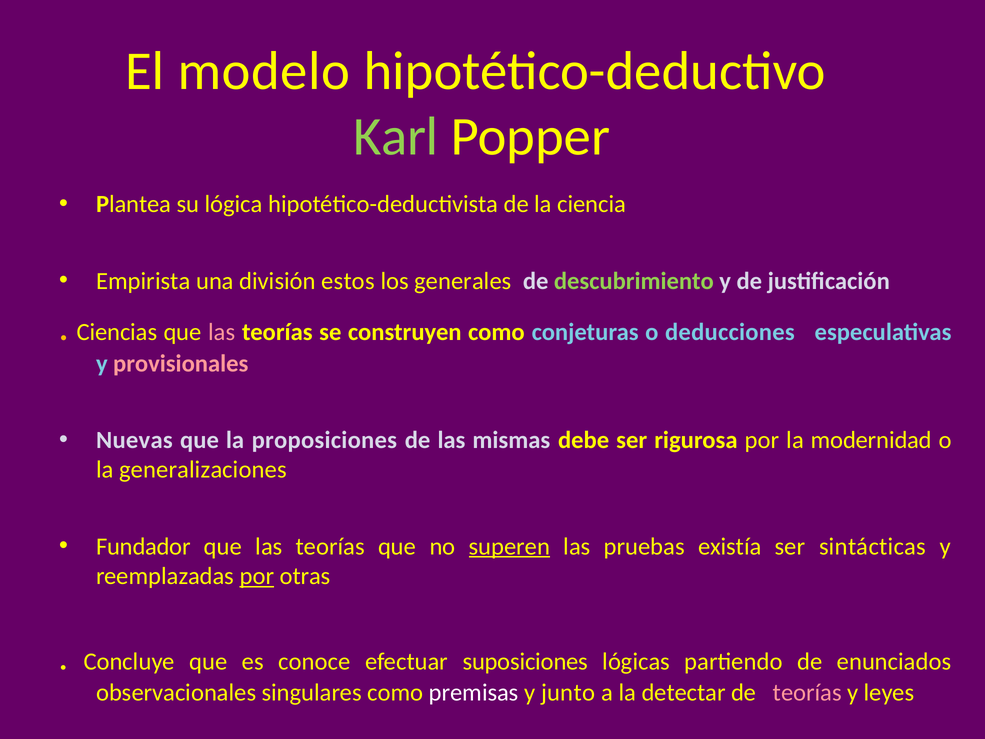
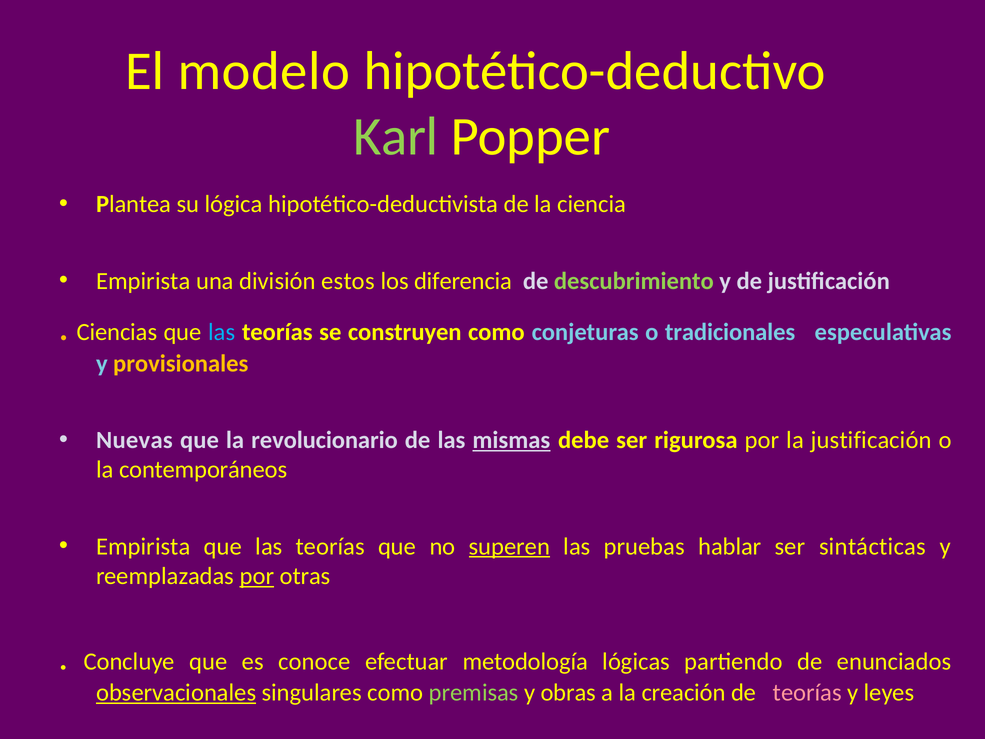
generales: generales -> diferencia
las at (222, 332) colour: pink -> light blue
deducciones: deducciones -> tradicionales
provisionales colour: pink -> yellow
proposiciones: proposiciones -> revolucionario
mismas underline: none -> present
la modernidad: modernidad -> justificación
generalizaciones: generalizaciones -> contemporáneos
Fundador at (143, 546): Fundador -> Empirista
existía: existía -> hablar
suposiciones: suposiciones -> metodología
observacionales underline: none -> present
premisas colour: white -> light green
junto: junto -> obras
detectar: detectar -> creación
